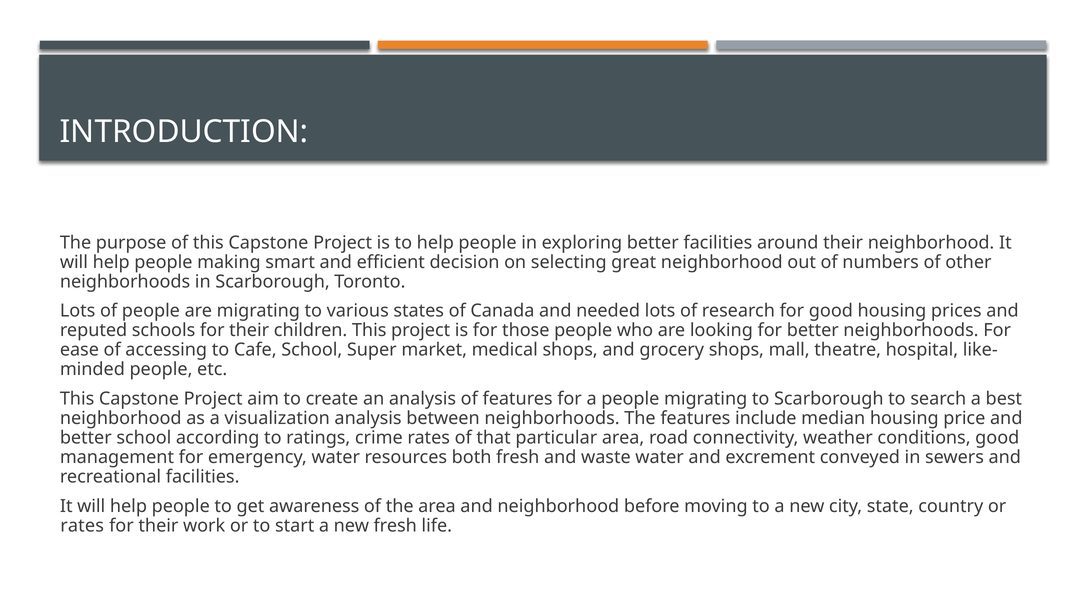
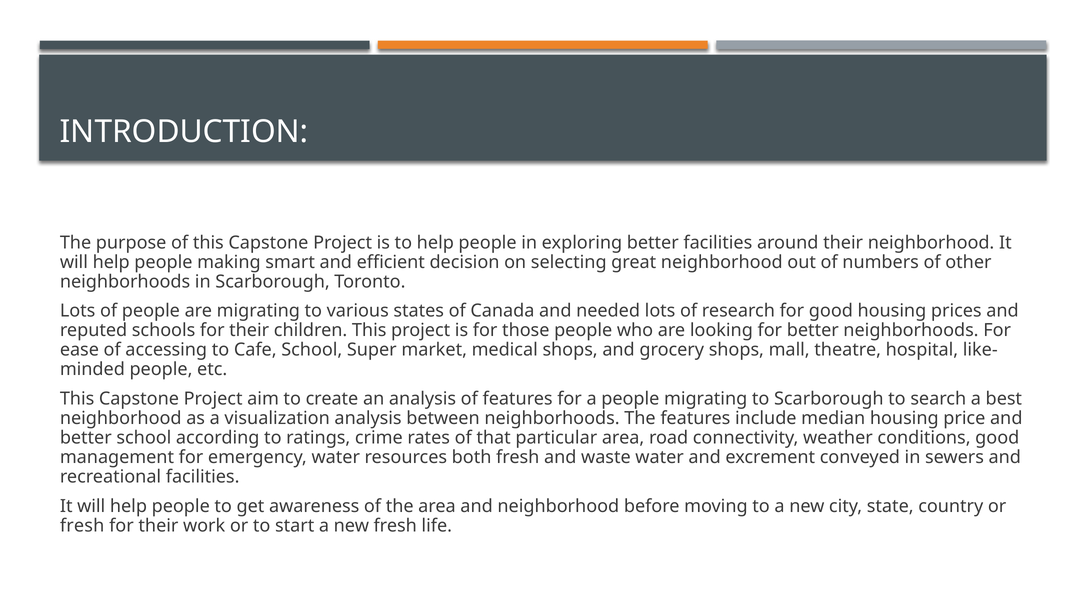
rates at (82, 526): rates -> fresh
